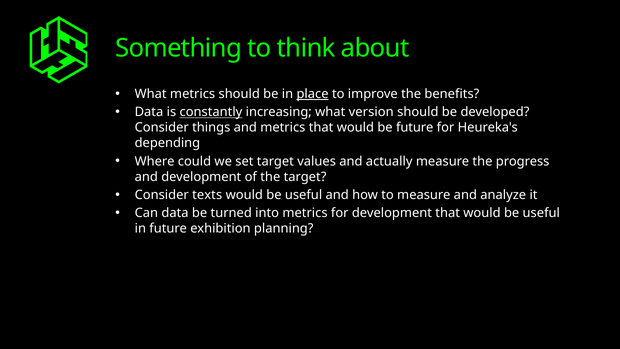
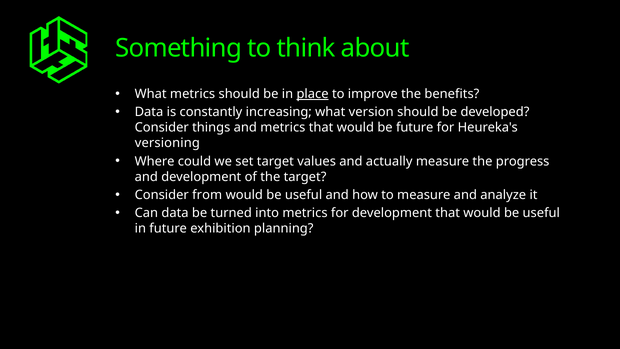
constantly underline: present -> none
depending: depending -> versioning
texts: texts -> from
